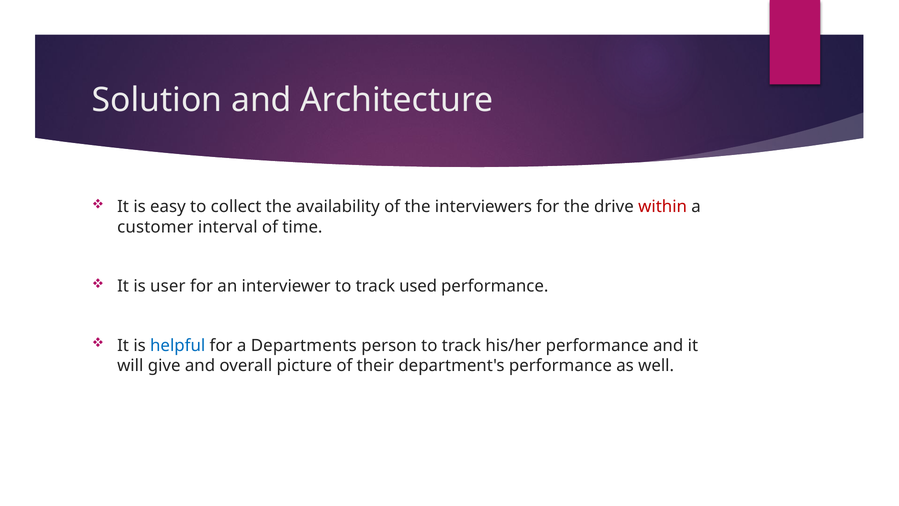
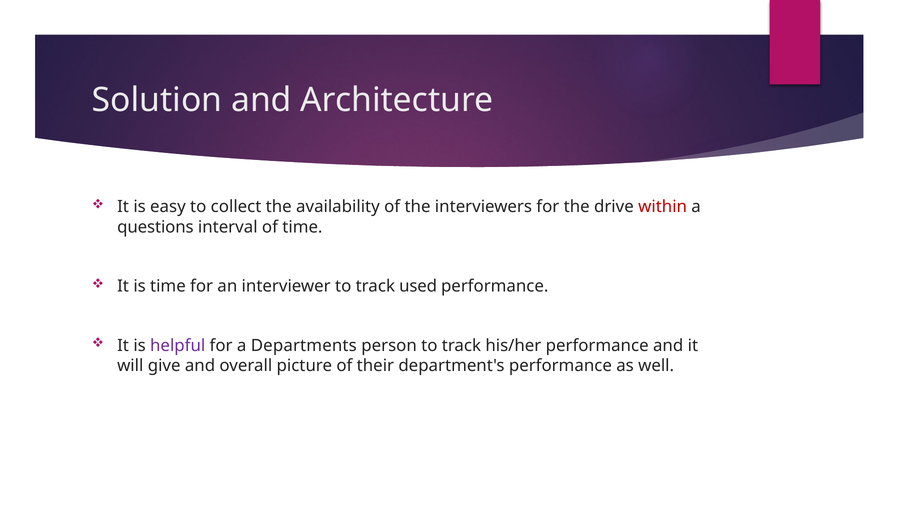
customer: customer -> questions
is user: user -> time
helpful colour: blue -> purple
